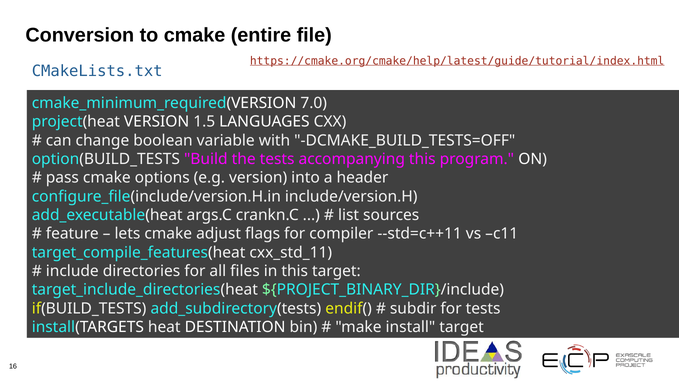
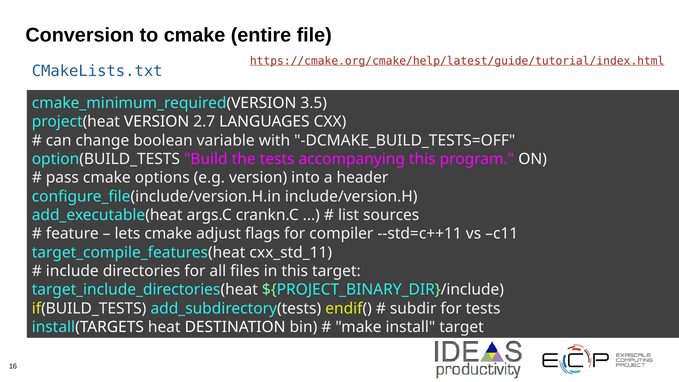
7.0: 7.0 -> 3.5
1.5: 1.5 -> 2.7
